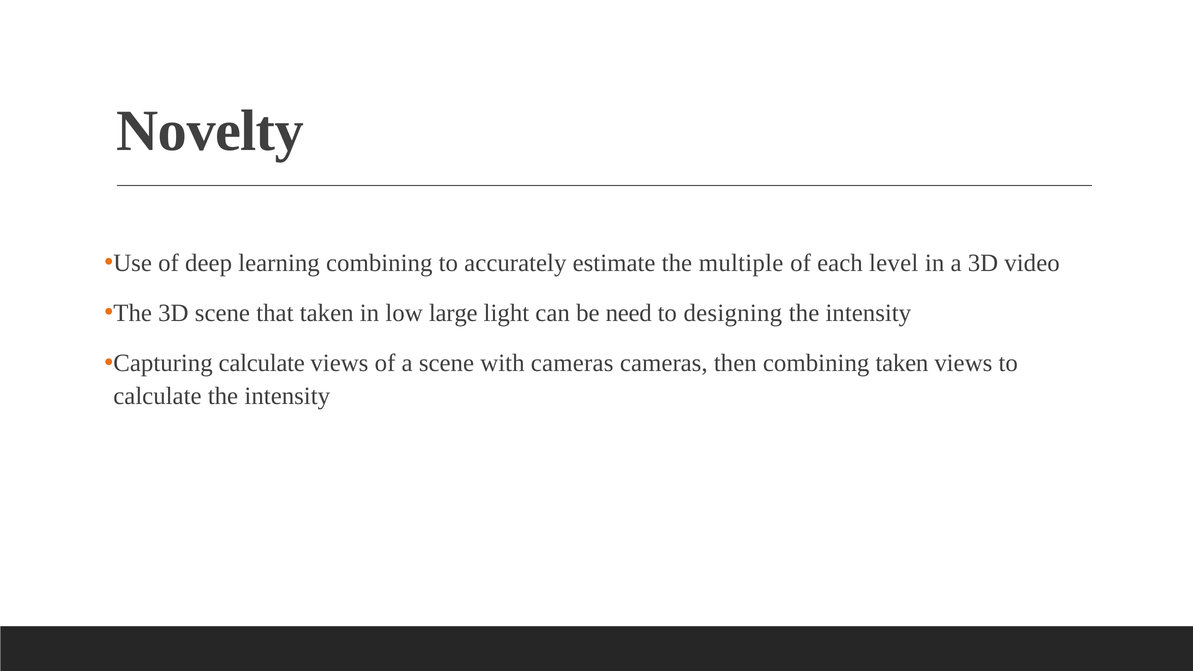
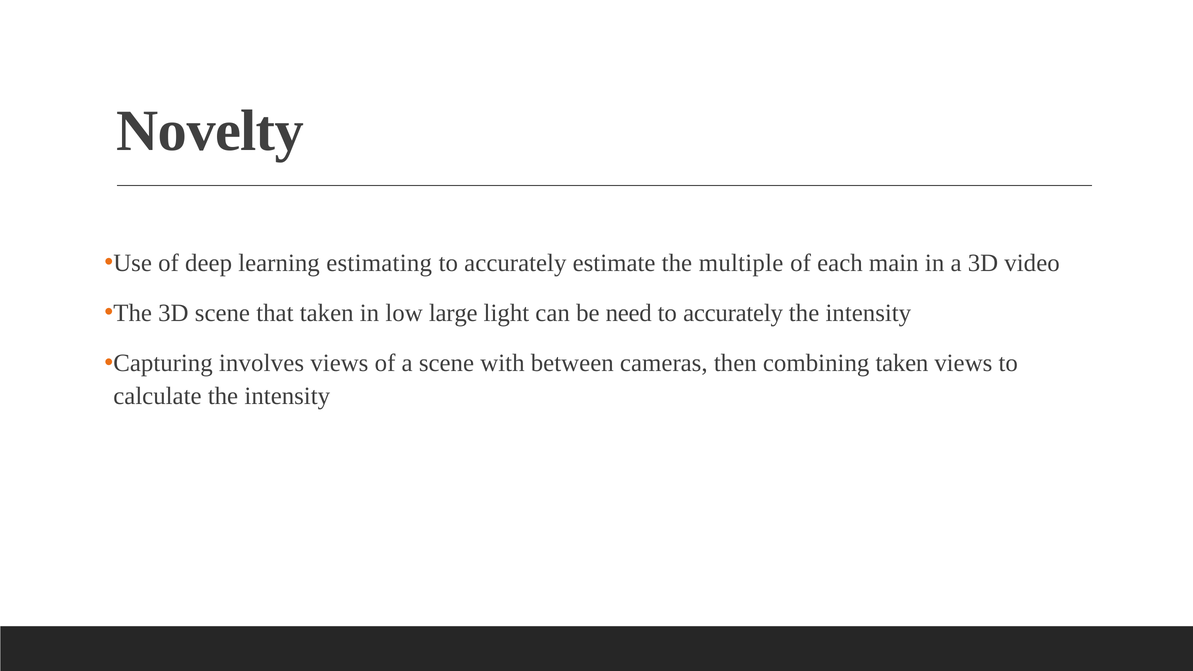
learning combining: combining -> estimating
level: level -> main
designing at (733, 313): designing -> accurately
Capturing calculate: calculate -> involves
with cameras: cameras -> between
